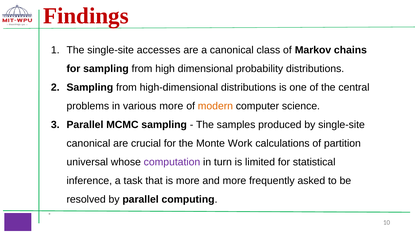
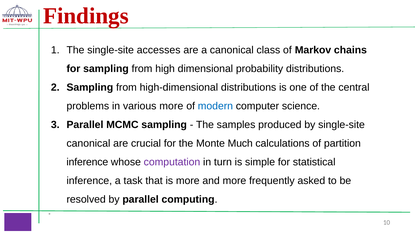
modern colour: orange -> blue
Work: Work -> Much
universal at (87, 162): universal -> inference
limited: limited -> simple
